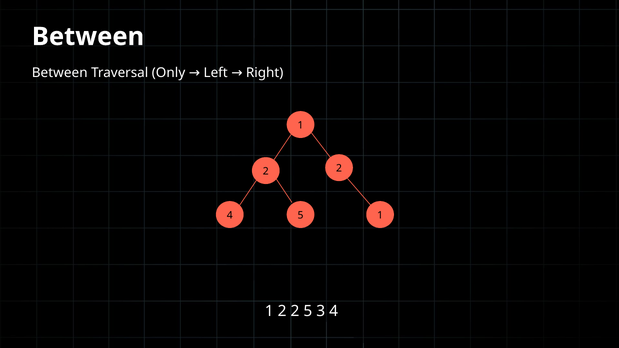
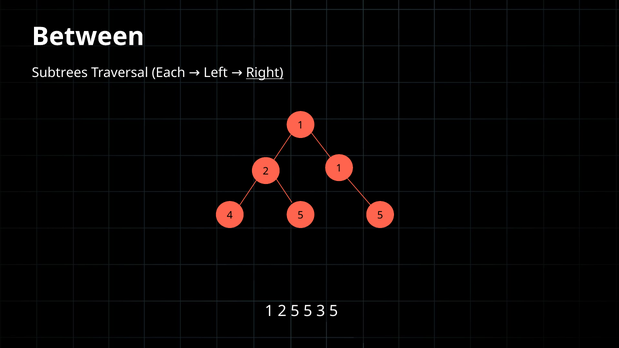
Between at (60, 73): Between -> Subtrees
Only: Only -> Each
Right underline: none -> present
2 at (339, 168): 2 -> 1
4 5 1: 1 -> 5
2 at (295, 311): 2 -> 5
3 4: 4 -> 5
